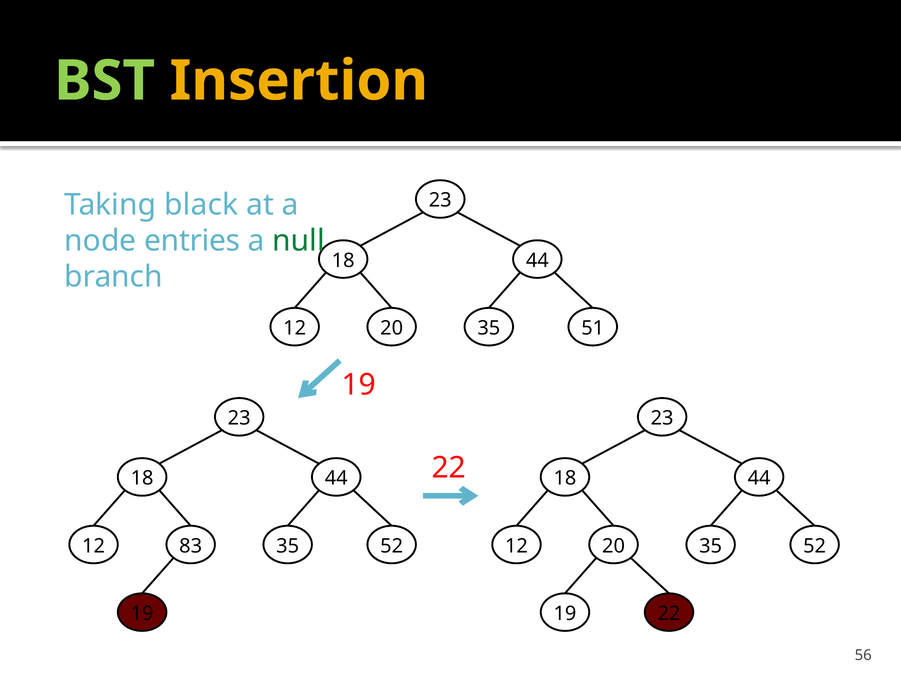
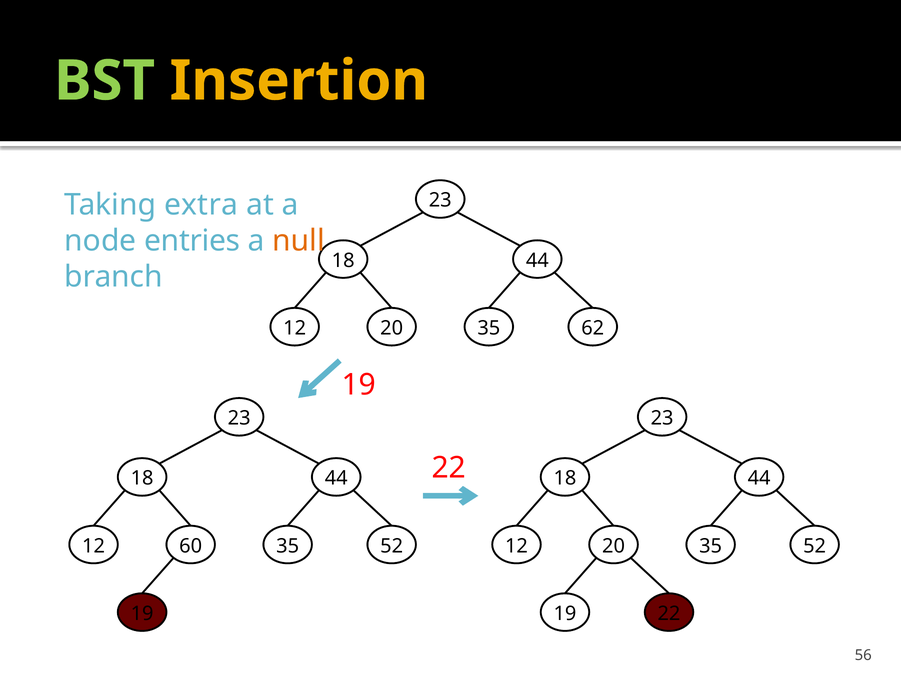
black: black -> extra
null colour: green -> orange
51: 51 -> 62
83: 83 -> 60
